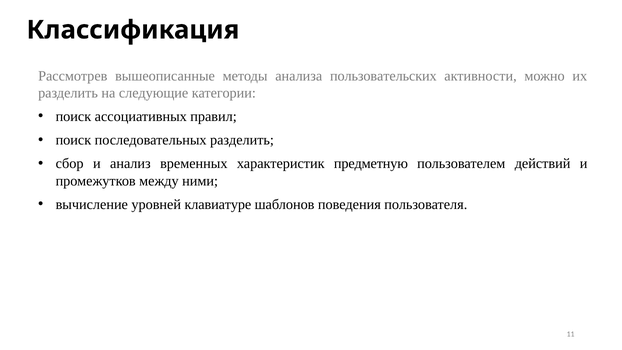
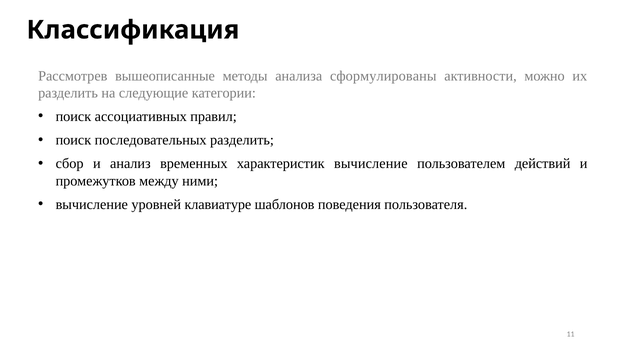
пользовательских: пользовательских -> сформулированы
характеристик предметную: предметную -> вычисление
